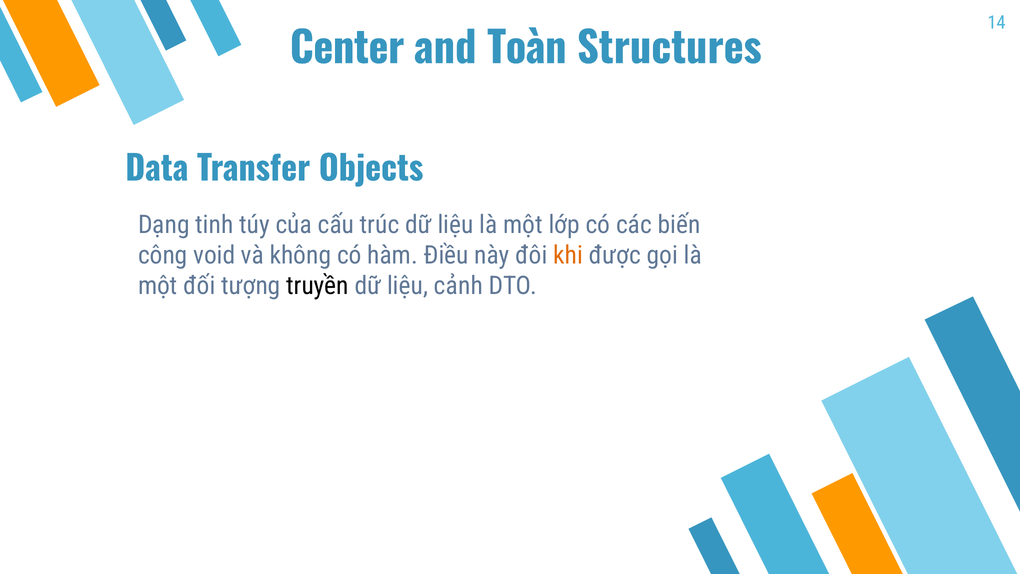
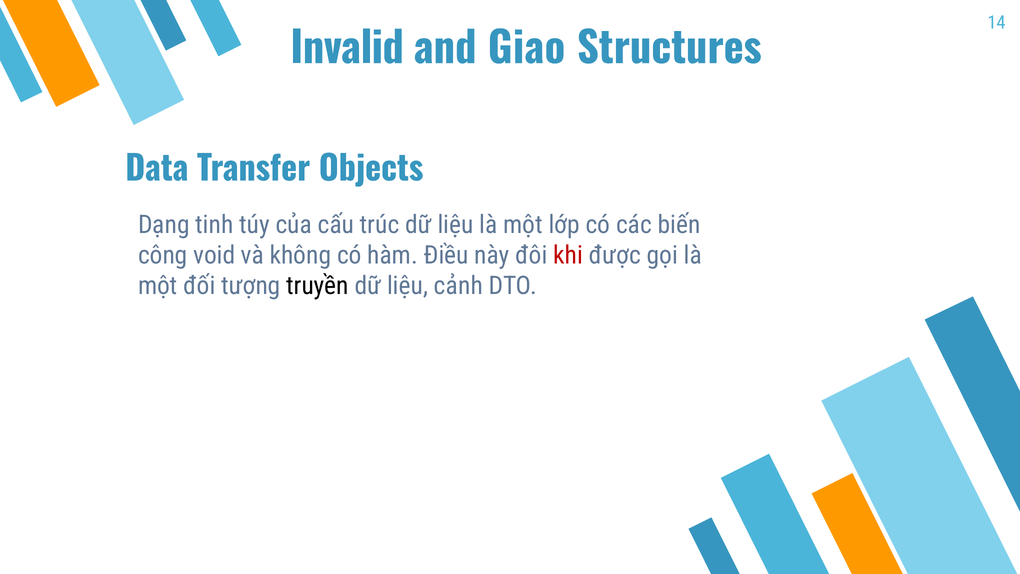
Center: Center -> Invalid
Toàn: Toàn -> Giao
khi colour: orange -> red
